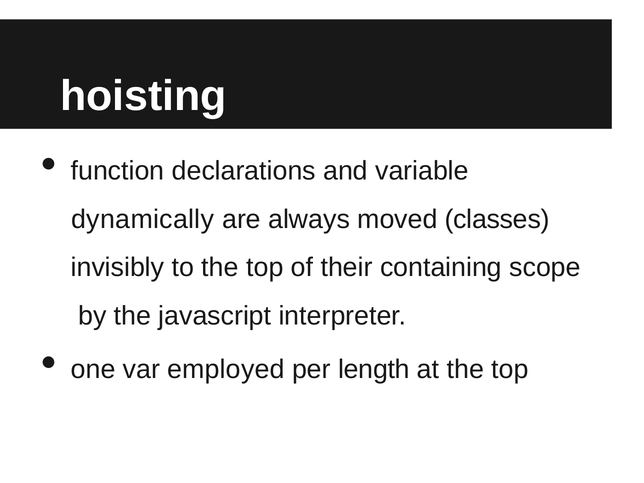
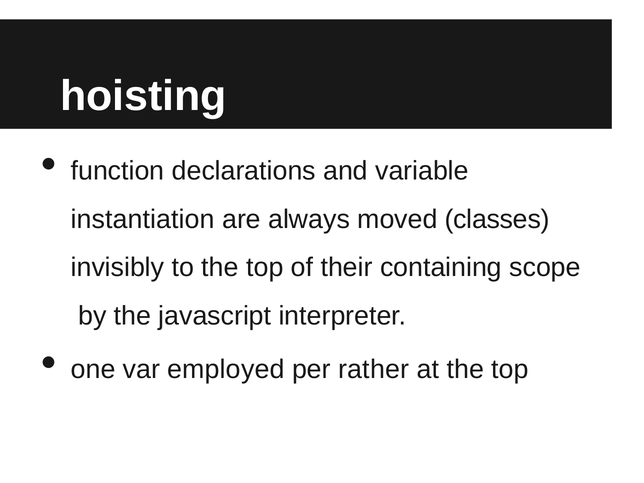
dynamically: dynamically -> instantiation
length: length -> rather
